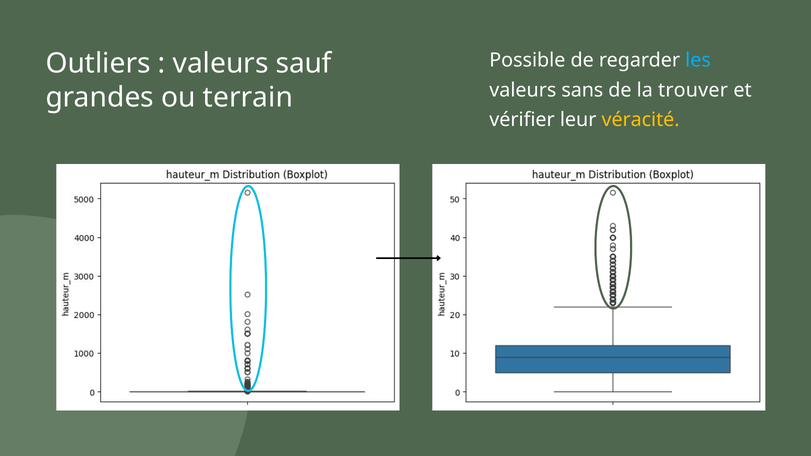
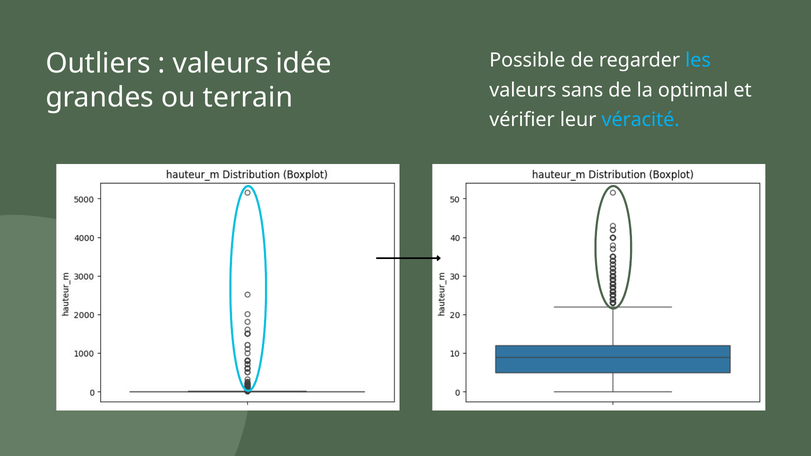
sauf: sauf -> idée
trouver: trouver -> optimal
véracité colour: yellow -> light blue
